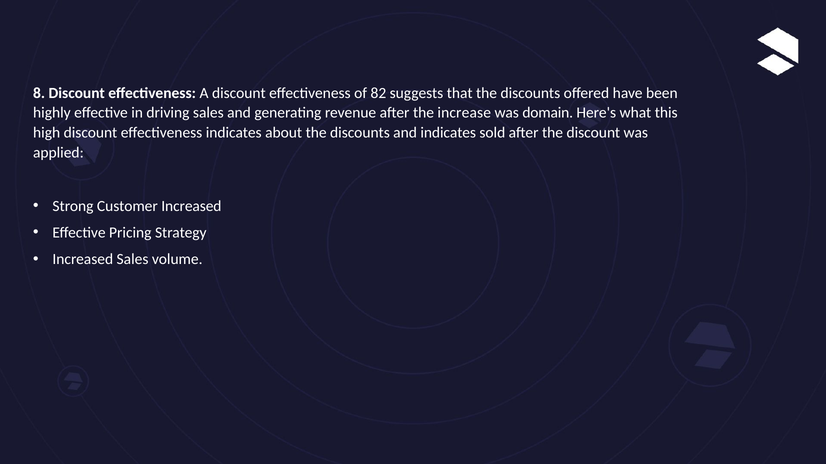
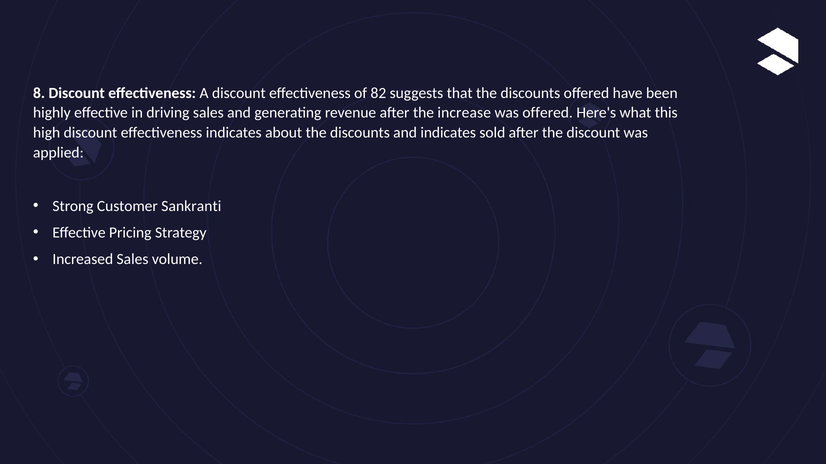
was domain: domain -> offered
Customer Increased: Increased -> Sankranti
